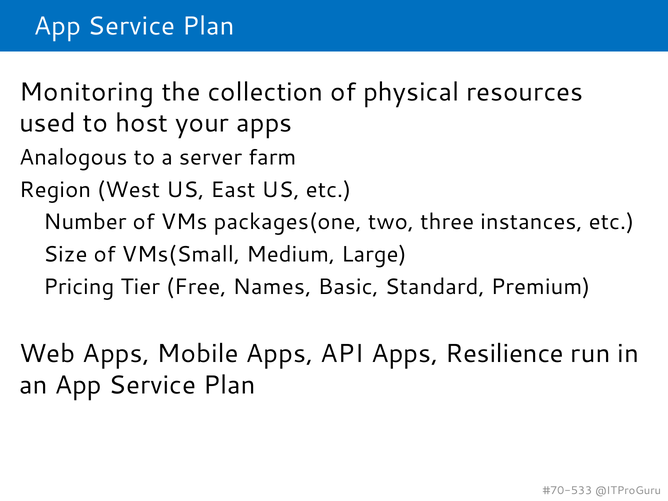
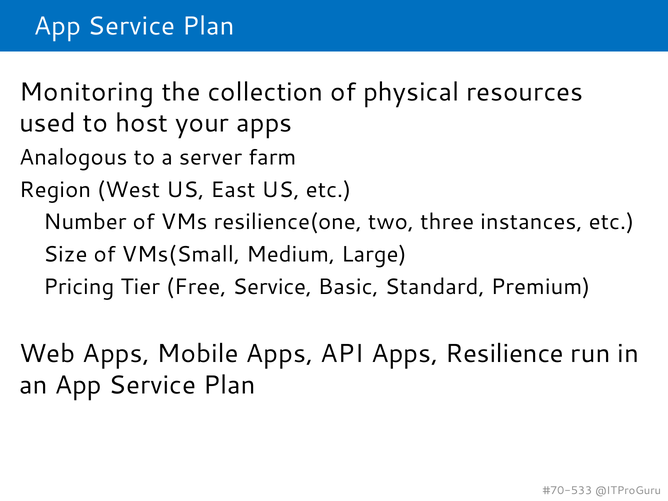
packages(one: packages(one -> resilience(one
Free Names: Names -> Service
